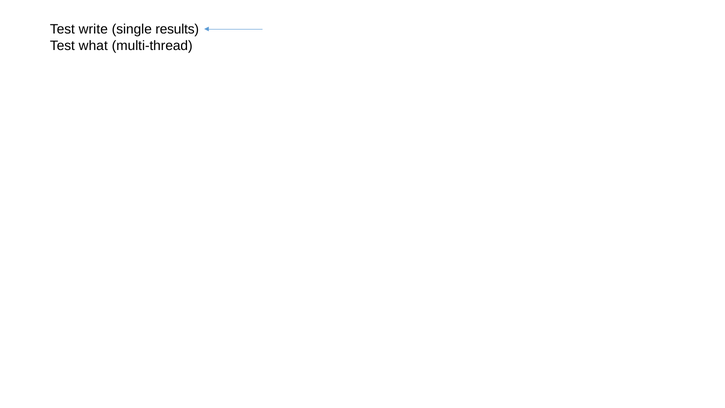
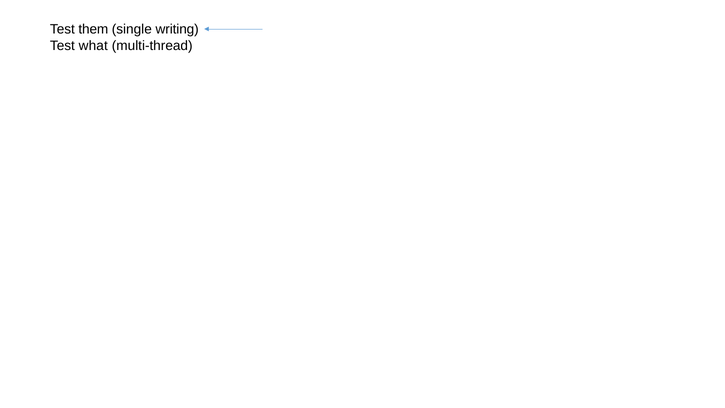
write: write -> them
results: results -> writing
